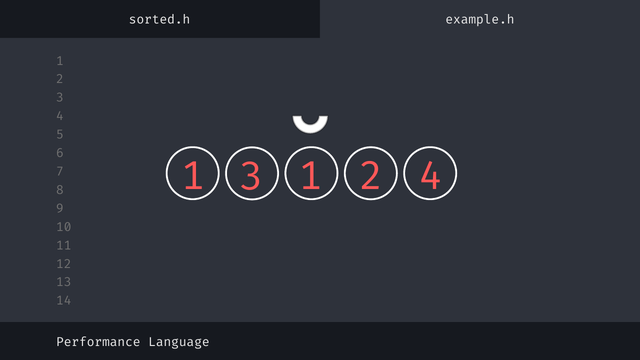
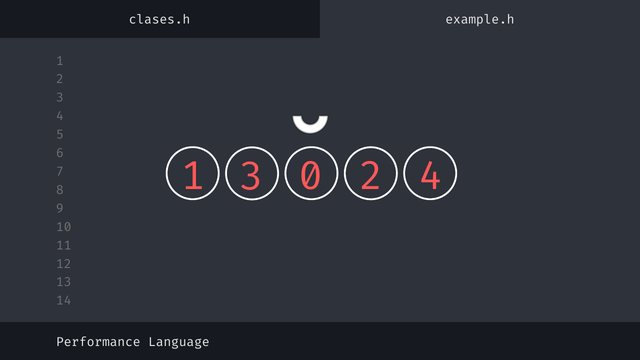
sorted.h: sorted.h -> clases.h
3 1: 1 -> 0
